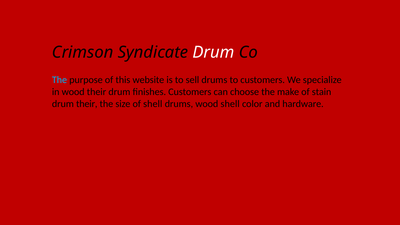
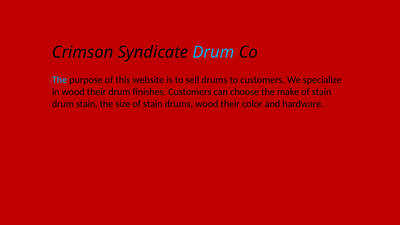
Drum at (214, 52) colour: white -> light blue
drum their: their -> stain
size of shell: shell -> stain
drums wood shell: shell -> their
